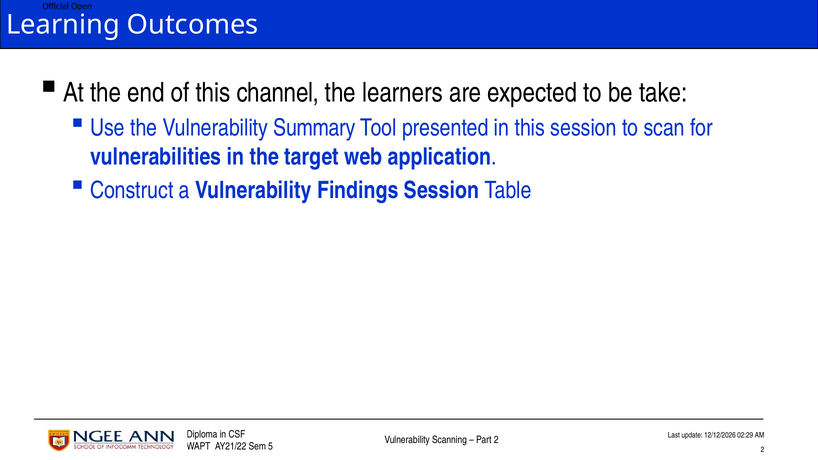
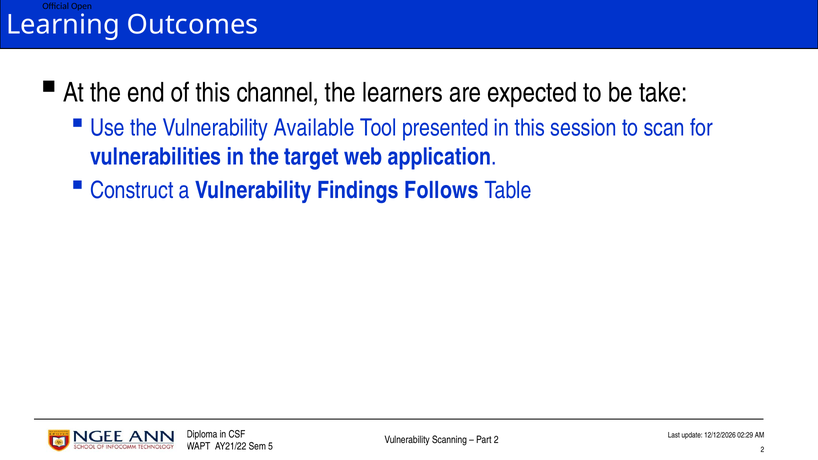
Summary: Summary -> Available
Findings Session: Session -> Follows
